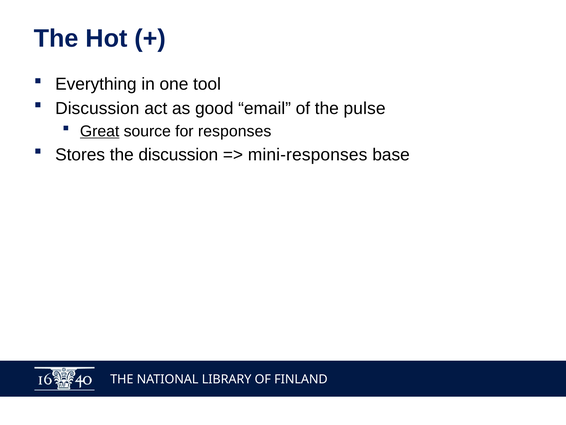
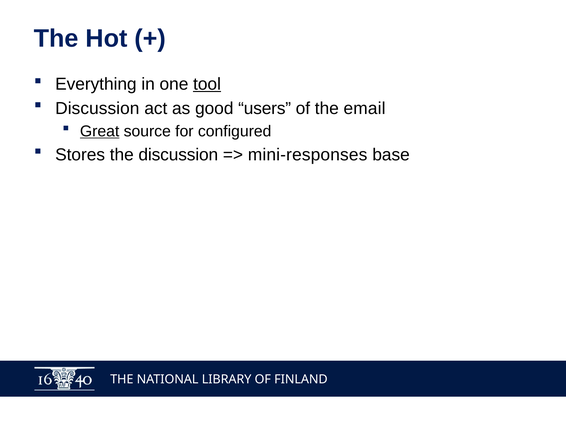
tool underline: none -> present
email: email -> users
pulse: pulse -> email
responses: responses -> configured
